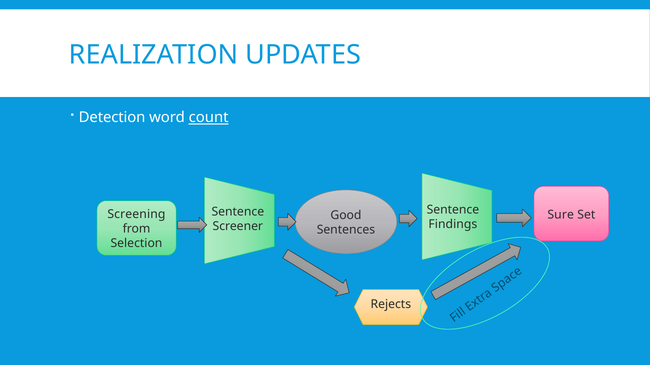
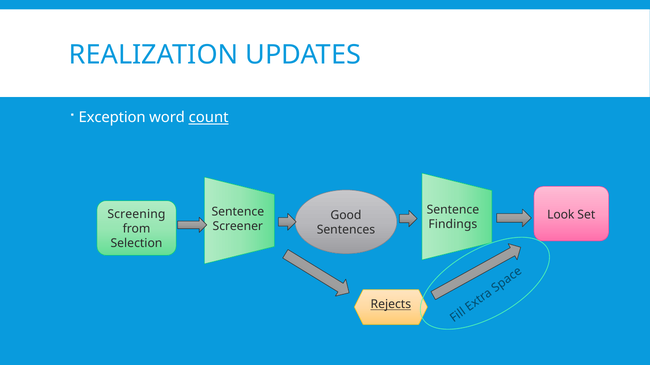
Detection: Detection -> Exception
Sure: Sure -> Look
Rejects underline: none -> present
